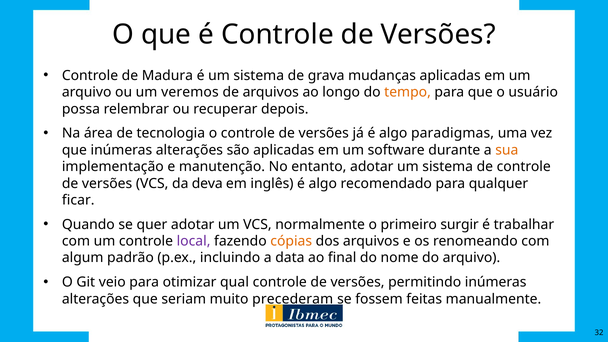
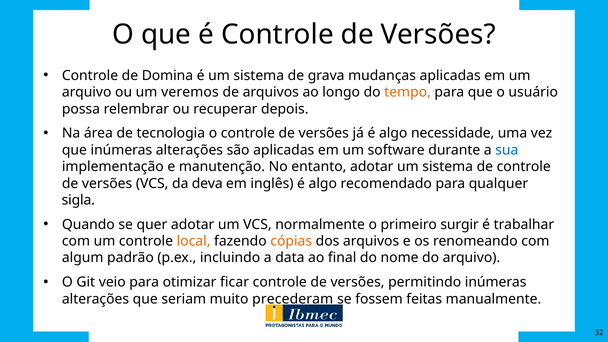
Madura: Madura -> Domina
paradigmas: paradigmas -> necessidade
sua colour: orange -> blue
ficar: ficar -> sigla
local colour: purple -> orange
qual: qual -> ficar
